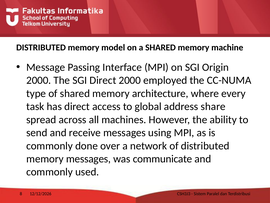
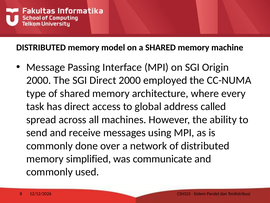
share: share -> called
memory messages: messages -> simplified
